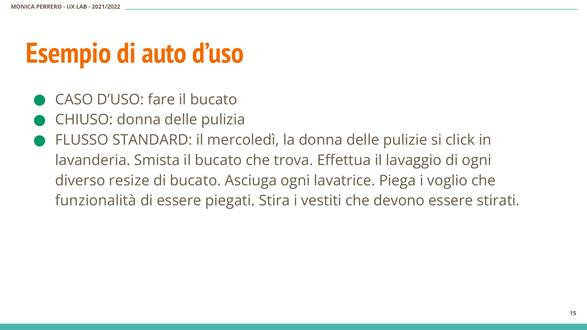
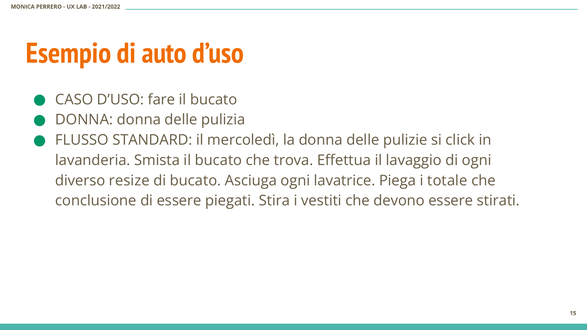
CHIUSO at (84, 120): CHIUSO -> DONNA
voglio: voglio -> totale
funzionalità: funzionalità -> conclusione
